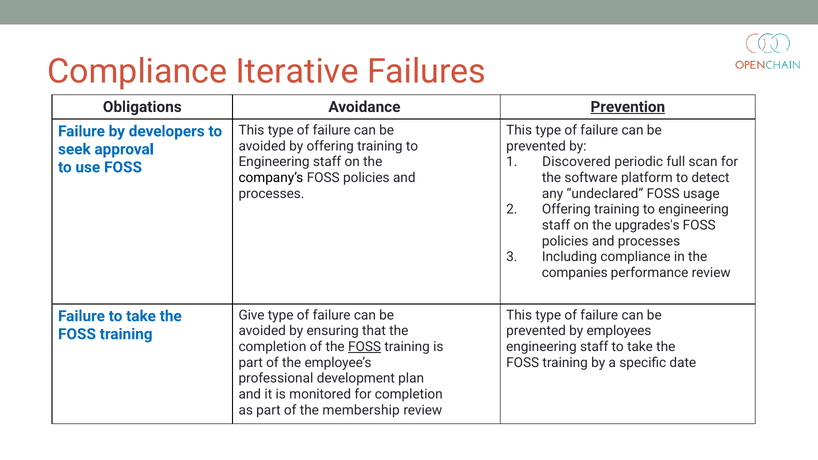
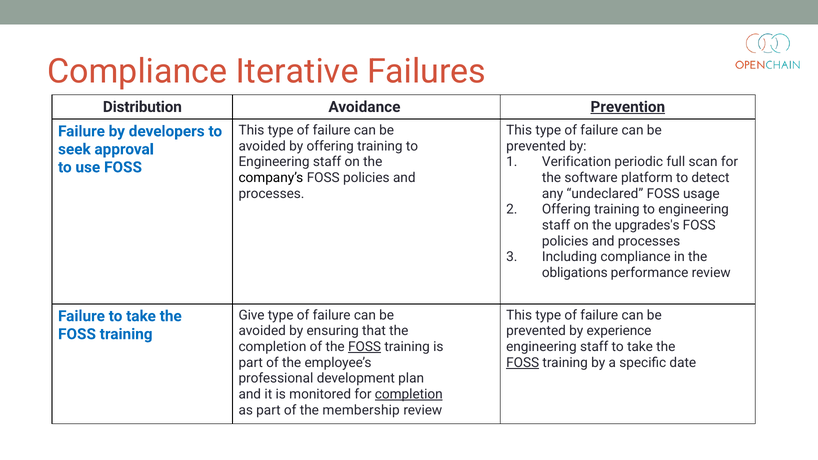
Obligations: Obligations -> Distribution
Discovered: Discovered -> Verification
companies: companies -> obligations
employees: employees -> experience
FOSS at (523, 363) underline: none -> present
completion at (409, 394) underline: none -> present
